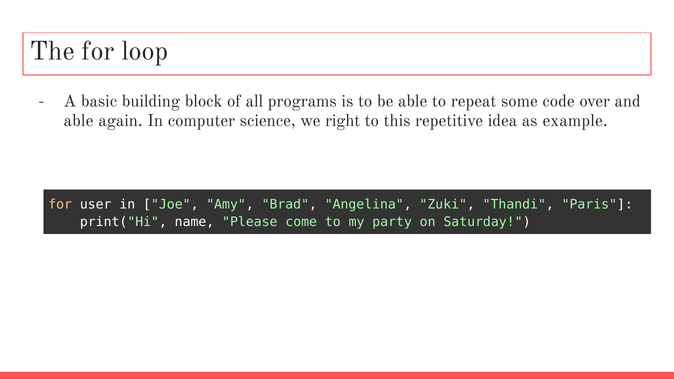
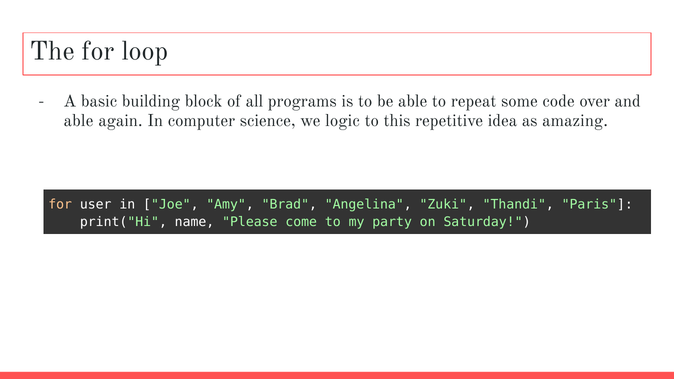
right: right -> logic
example: example -> amazing
